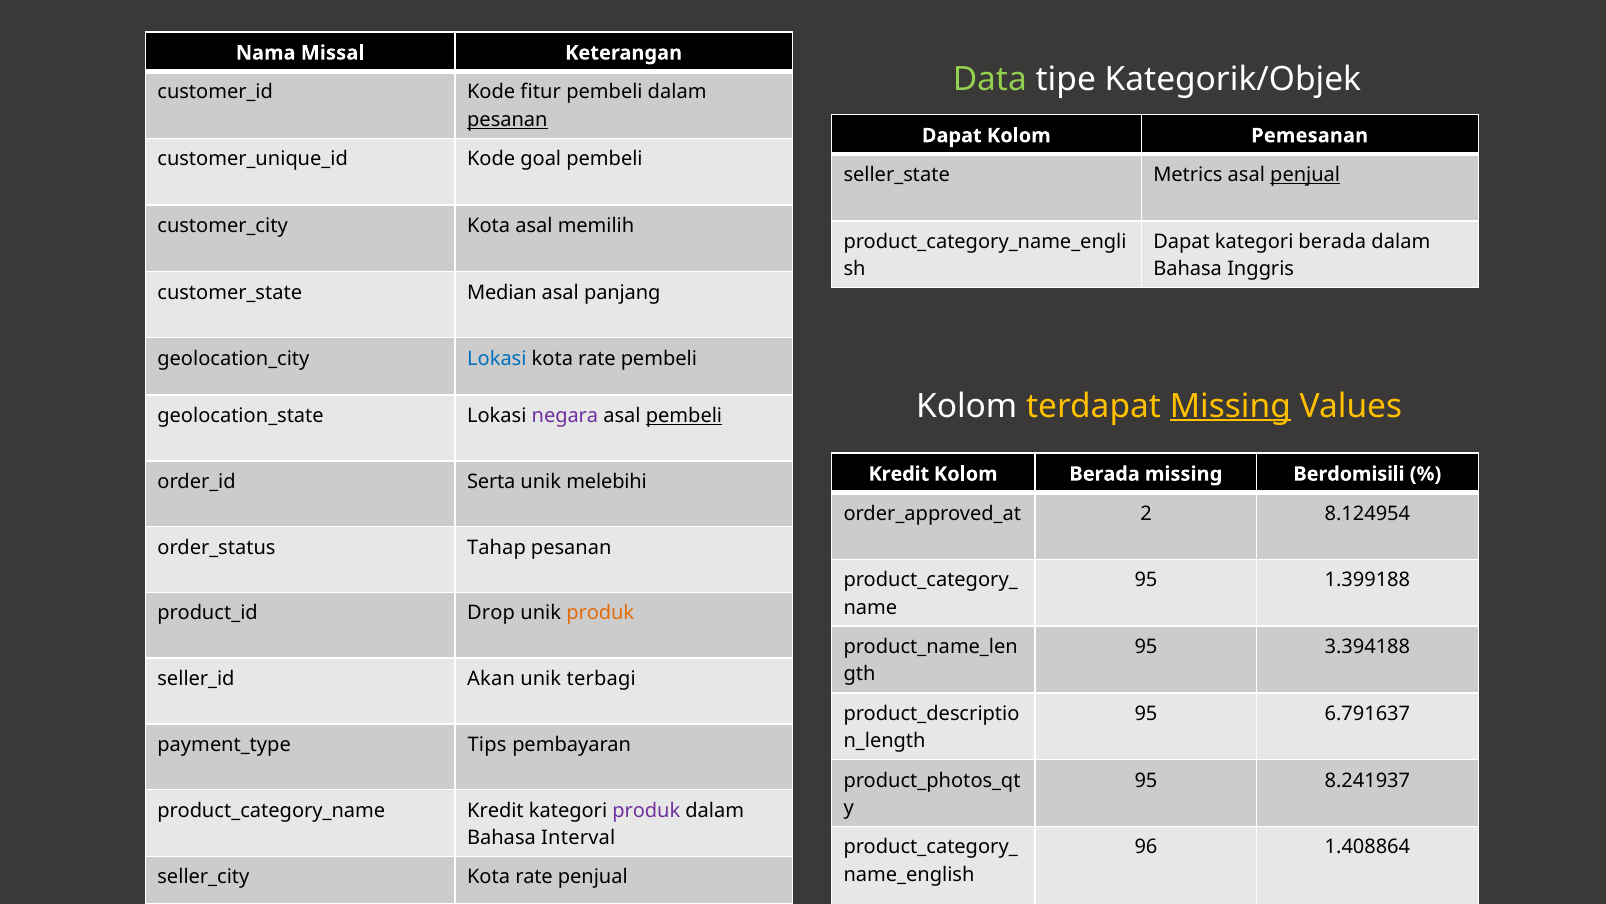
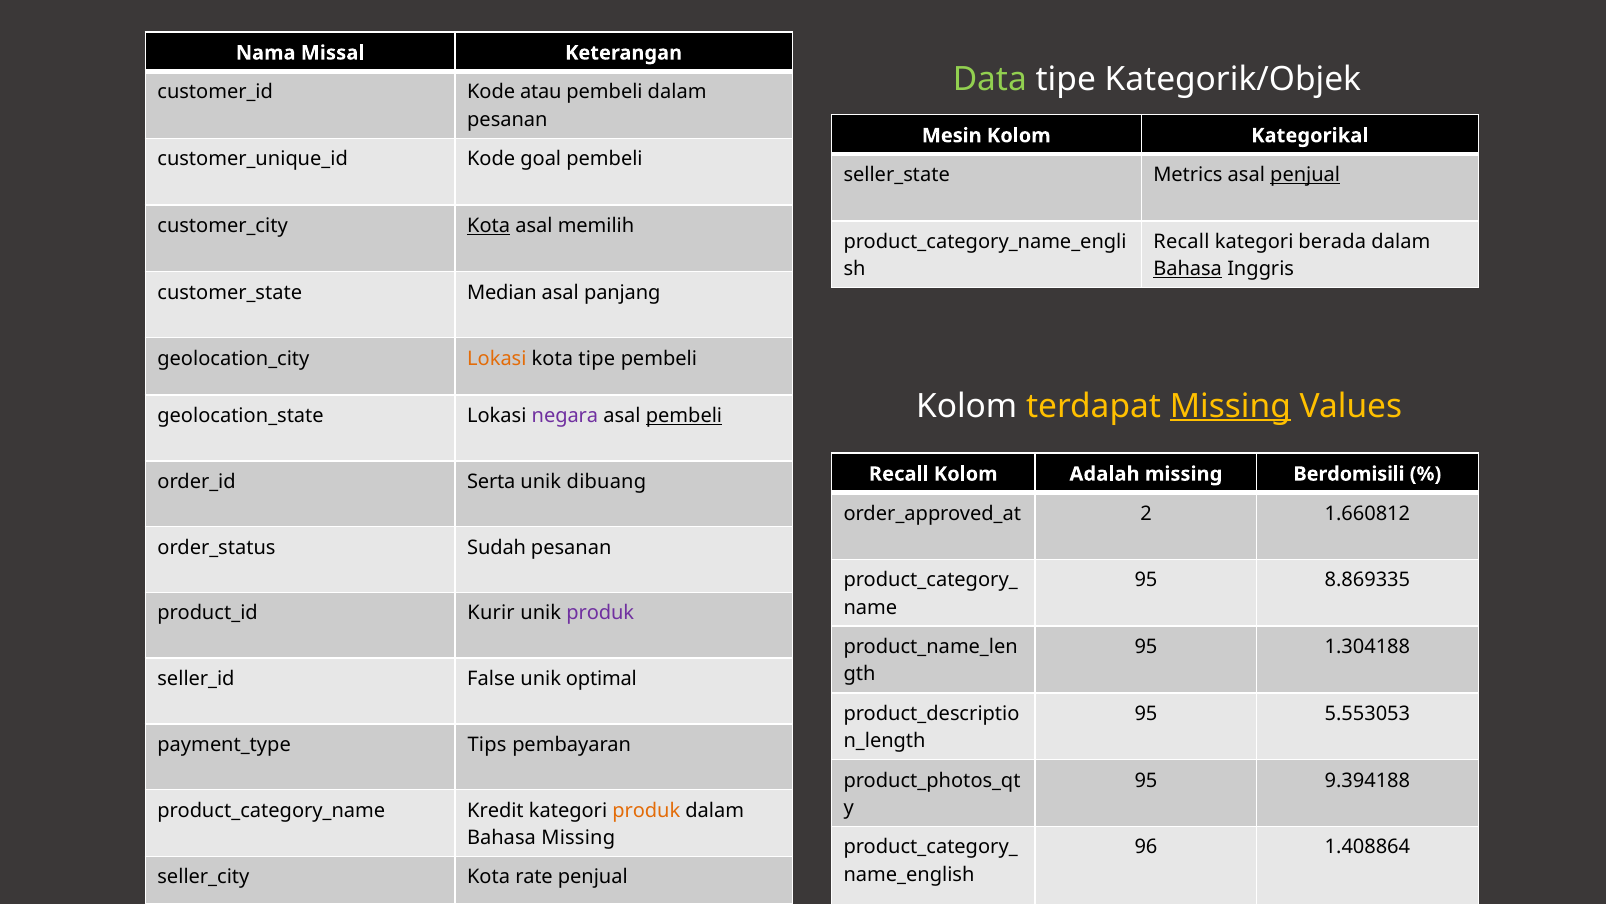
fitur: fitur -> atau
pesanan at (507, 120) underline: present -> none
Dapat at (952, 136): Dapat -> Mesin
Pemesanan: Pemesanan -> Kategorikal
Kota at (489, 226) underline: none -> present
Dapat at (1182, 242): Dapat -> Recall
Bahasa at (1188, 269) underline: none -> present
Lokasi at (497, 358) colour: blue -> orange
rate at (597, 358): rate -> tipe
Kredit at (899, 474): Kredit -> Recall
Kolom Berada: Berada -> Adalah
melebihi: melebihi -> dibuang
8.124954: 8.124954 -> 1.660812
Tahap: Tahap -> Sudah
1.399188: 1.399188 -> 8.869335
Drop: Drop -> Kurir
produk at (600, 613) colour: orange -> purple
3.394188: 3.394188 -> 1.304188
Akan: Akan -> False
terbagi: terbagi -> optimal
6.791637: 6.791637 -> 5.553053
8.241937: 8.241937 -> 9.394188
produk at (646, 810) colour: purple -> orange
Bahasa Interval: Interval -> Missing
